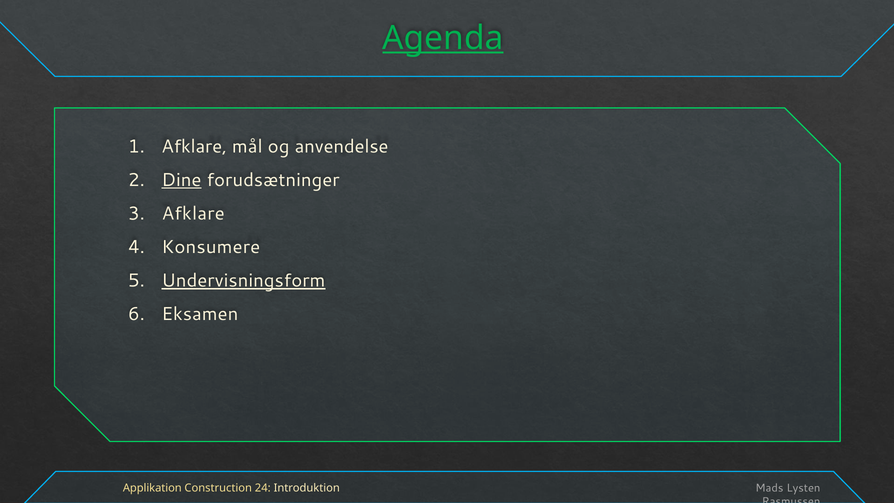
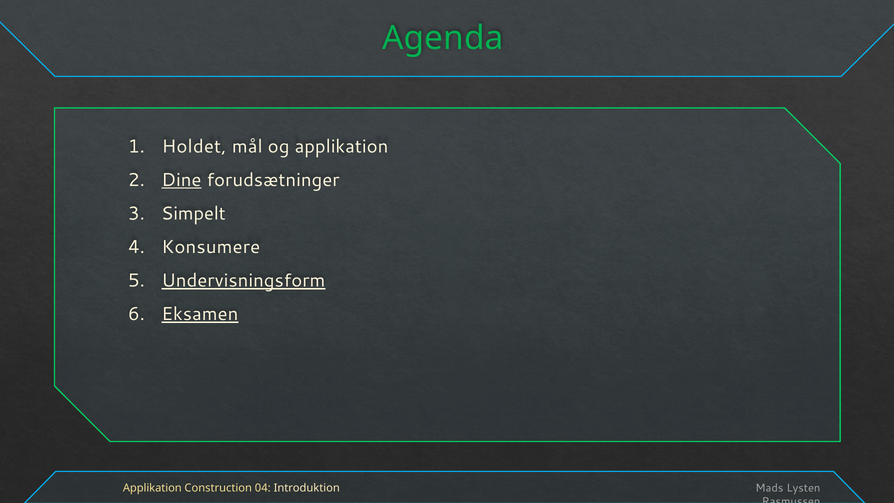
Agenda underline: present -> none
Afklare at (194, 147): Afklare -> Holdet
og anvendelse: anvendelse -> applikation
Afklare at (193, 214): Afklare -> Simpelt
Eksamen underline: none -> present
24: 24 -> 04
